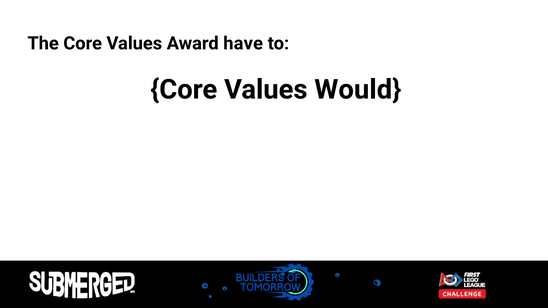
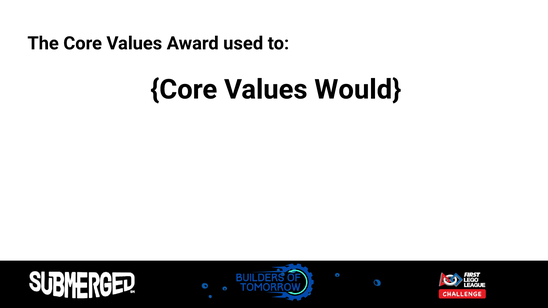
have: have -> used
